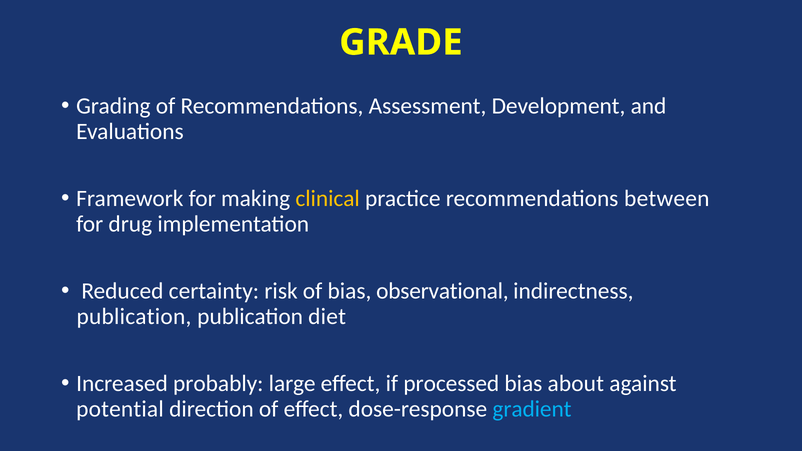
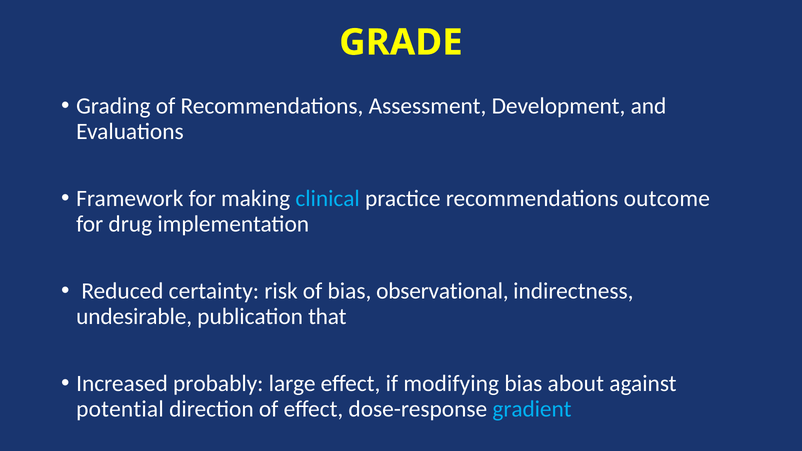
clinical colour: yellow -> light blue
between: between -> outcome
publication at (134, 317): publication -> undesirable
diet: diet -> that
processed: processed -> modifying
